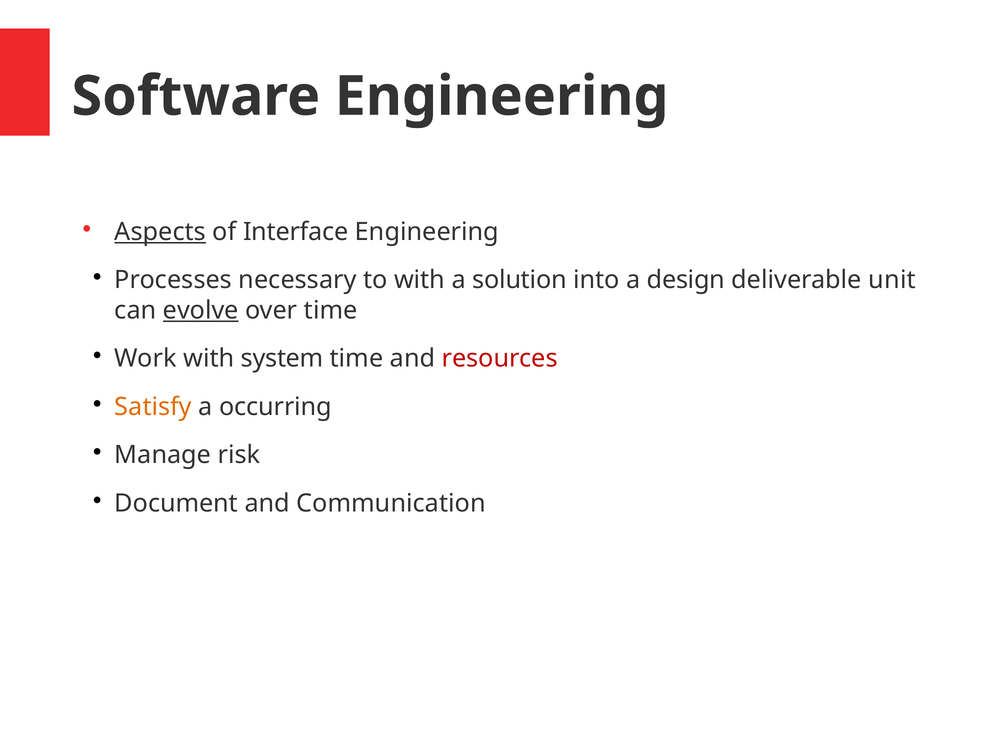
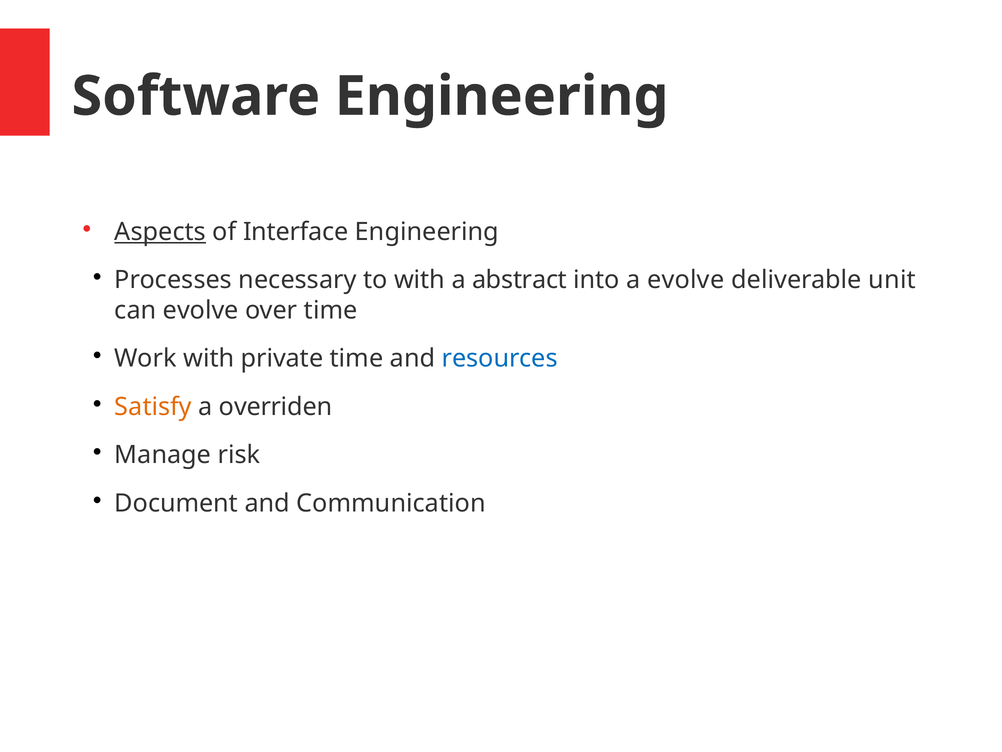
solution: solution -> abstract
a design: design -> evolve
evolve at (201, 310) underline: present -> none
system: system -> private
resources colour: red -> blue
occurring: occurring -> overriden
